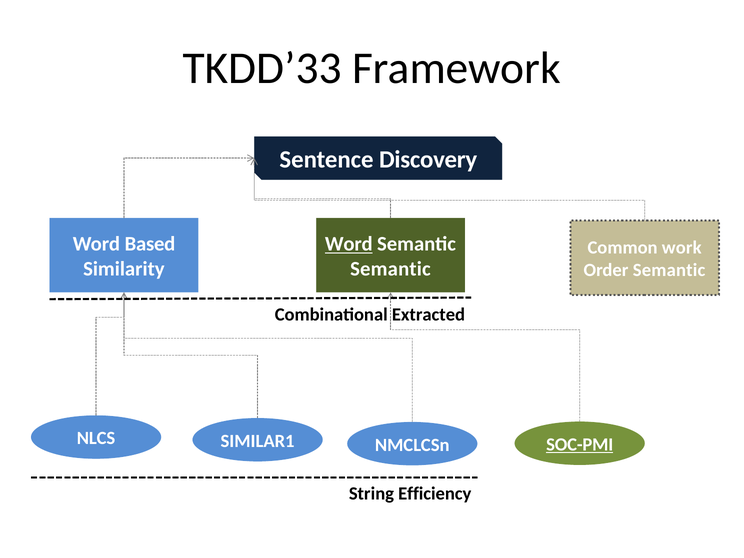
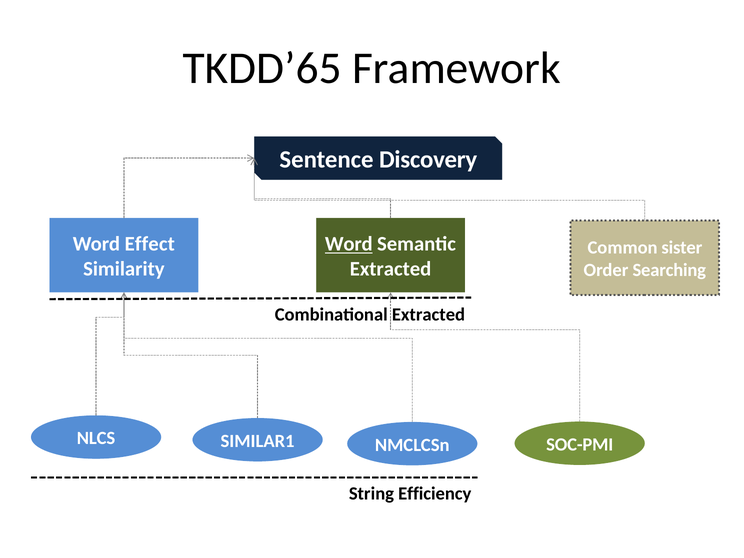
TKDD’33: TKDD’33 -> TKDD’65
Based: Based -> Effect
work: work -> sister
Semantic at (390, 269): Semantic -> Extracted
Order Semantic: Semantic -> Searching
SOC-PMI underline: present -> none
